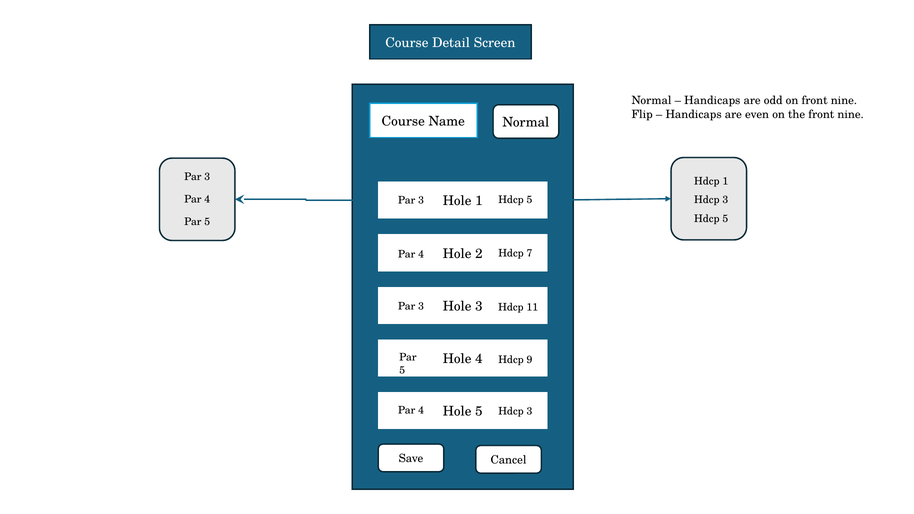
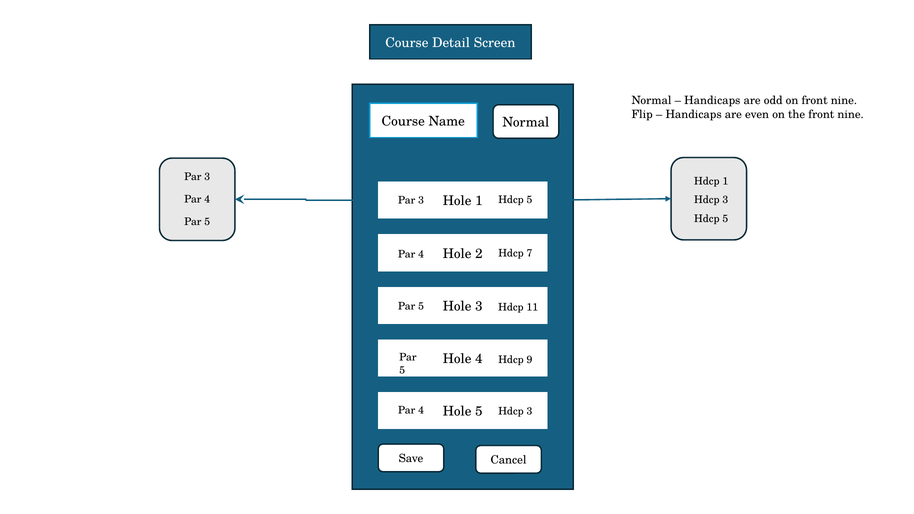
3 at (421, 307): 3 -> 5
